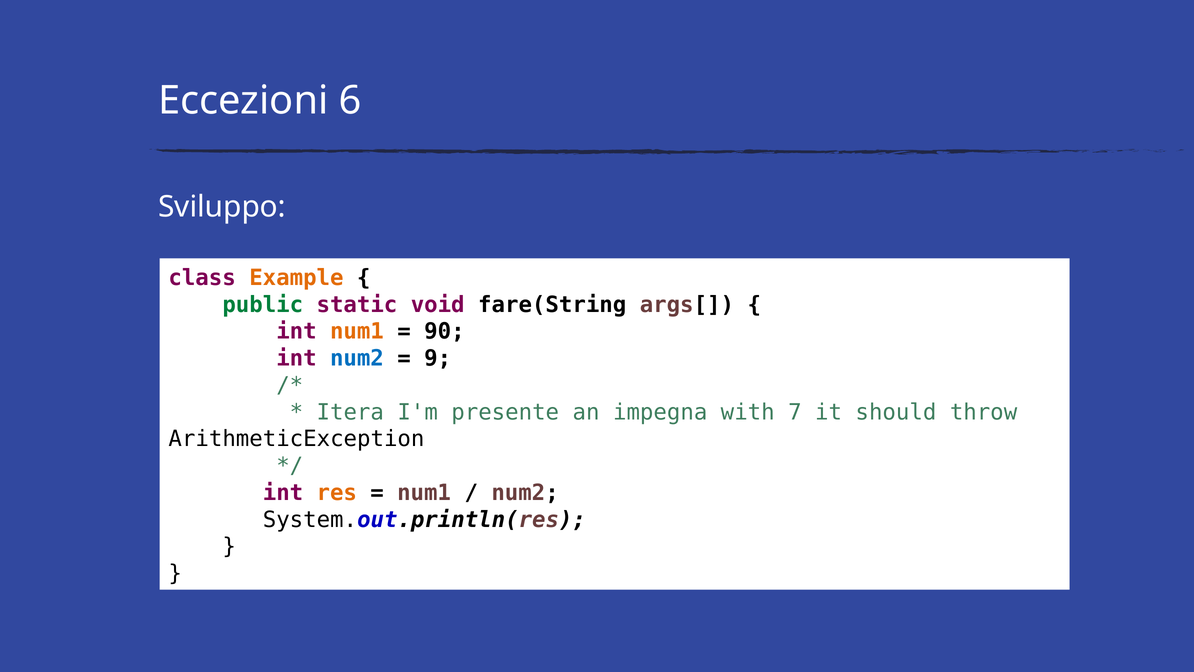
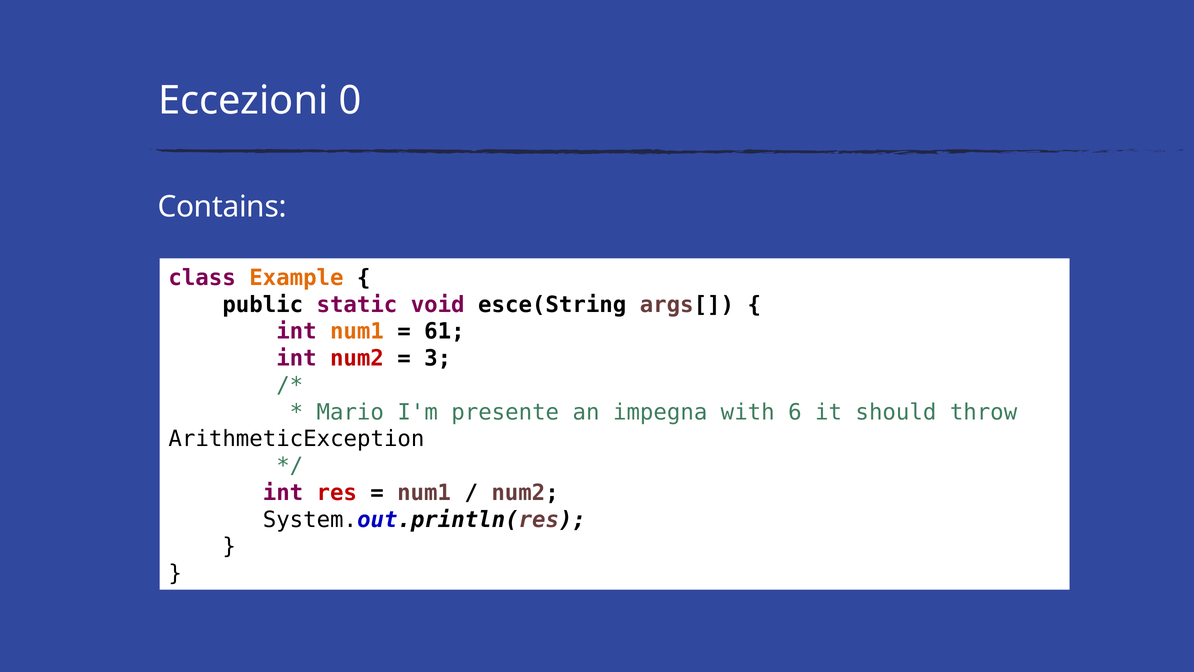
6: 6 -> 0
Sviluppo: Sviluppo -> Contains
public colour: green -> black
fare(String: fare(String -> esce(String
90: 90 -> 61
num2 at (357, 358) colour: blue -> red
9: 9 -> 3
Itera: Itera -> Mario
7: 7 -> 6
res colour: orange -> red
